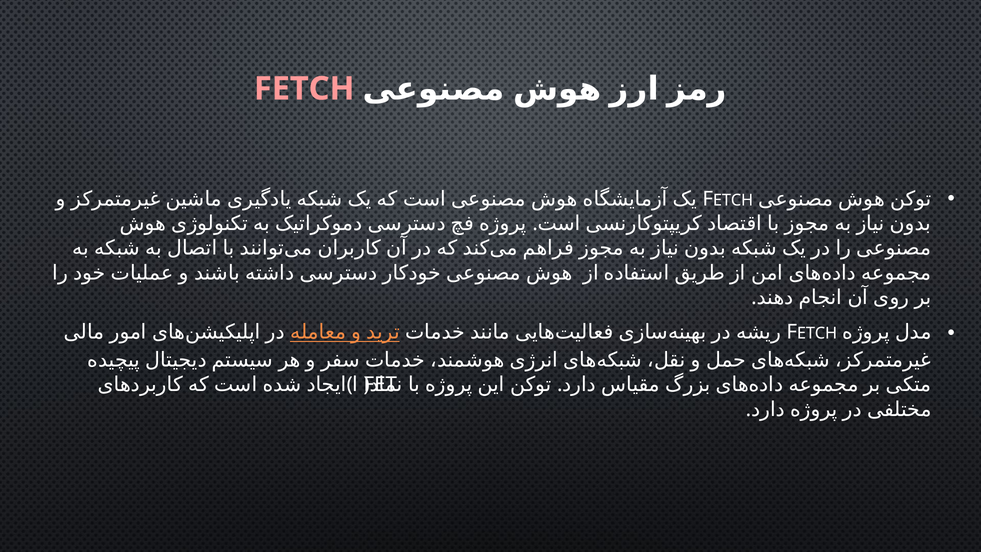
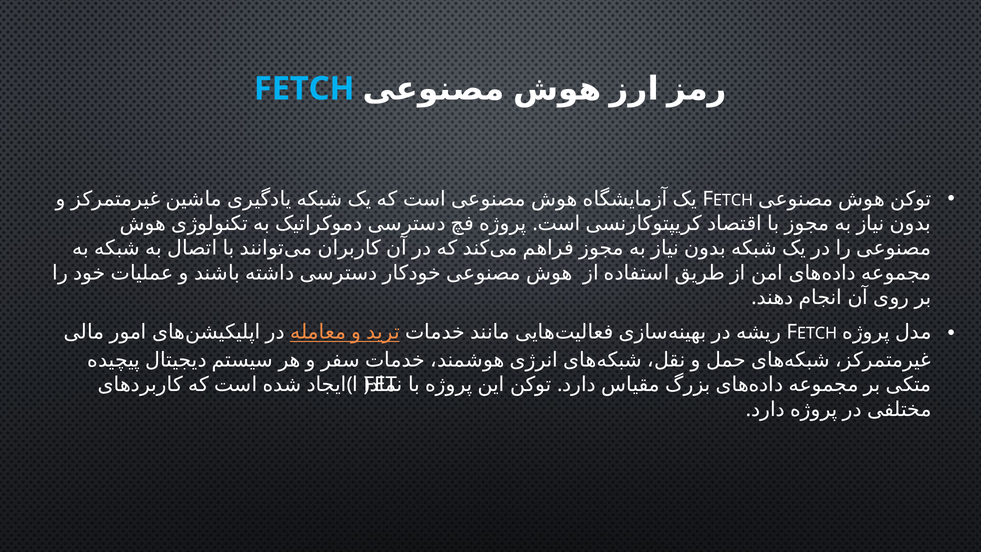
FETCH colour: pink -> light blue
